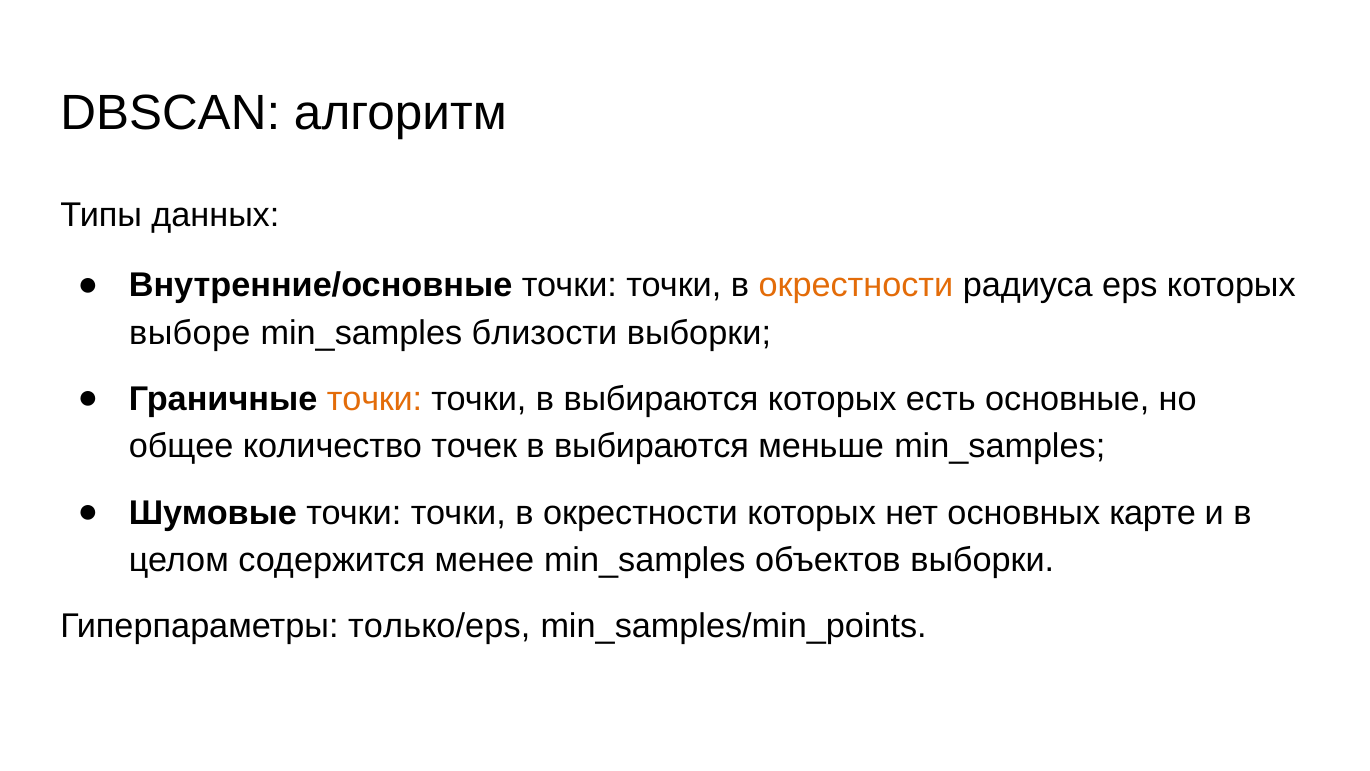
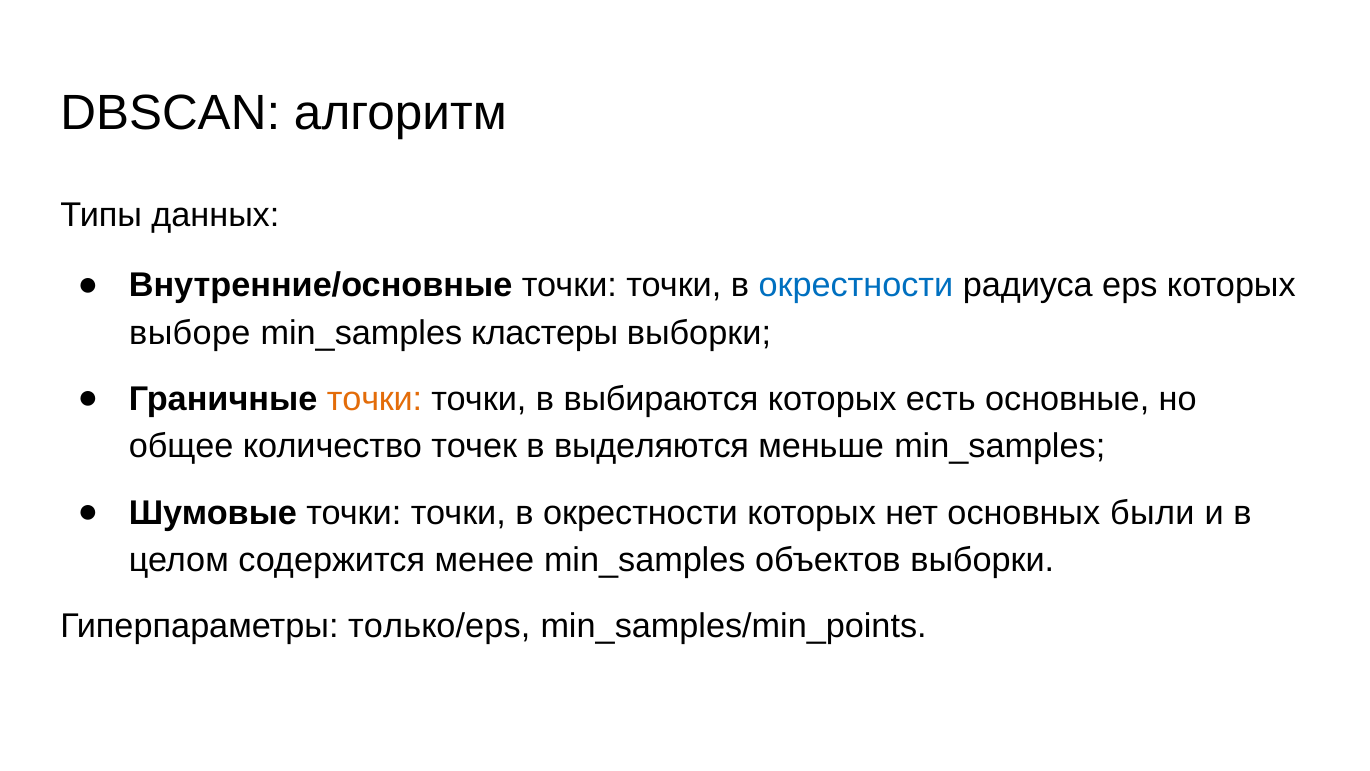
окрестности at (856, 286) colour: orange -> blue
близости: близости -> кластеры
точек в выбираются: выбираются -> выделяются
карте: карте -> были
